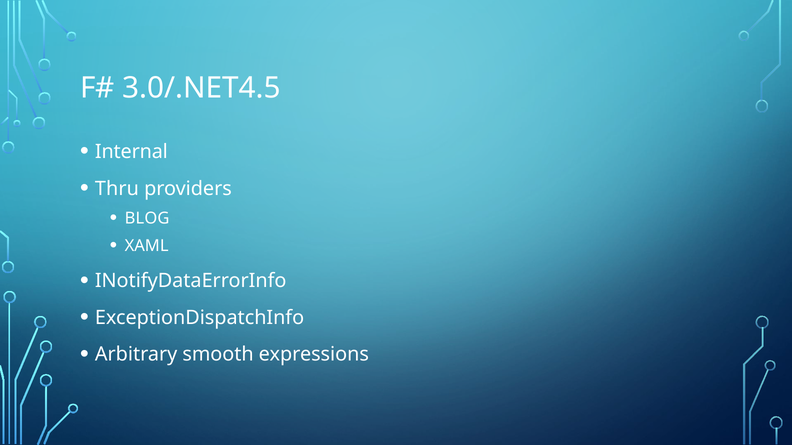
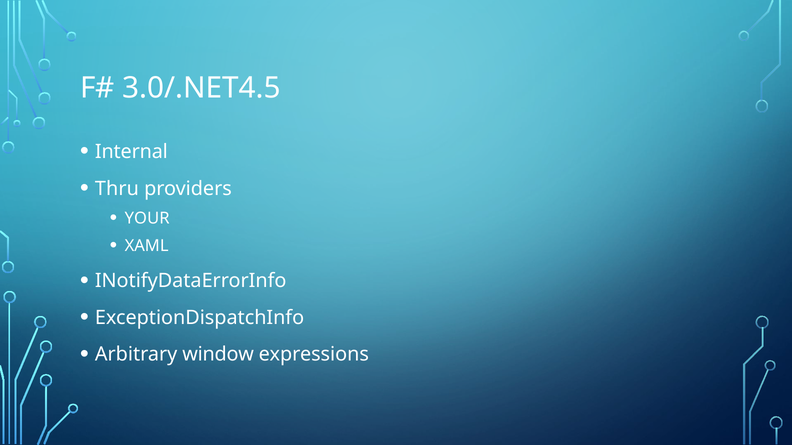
BLOG: BLOG -> YOUR
smooth: smooth -> window
